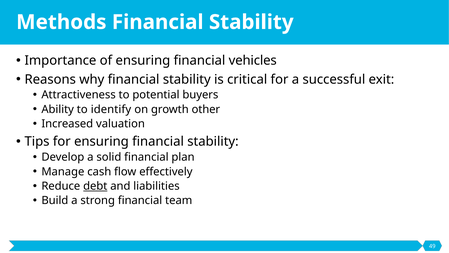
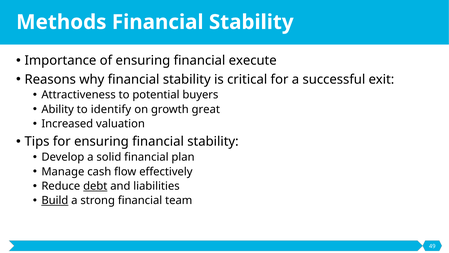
vehicles: vehicles -> execute
other: other -> great
Build underline: none -> present
